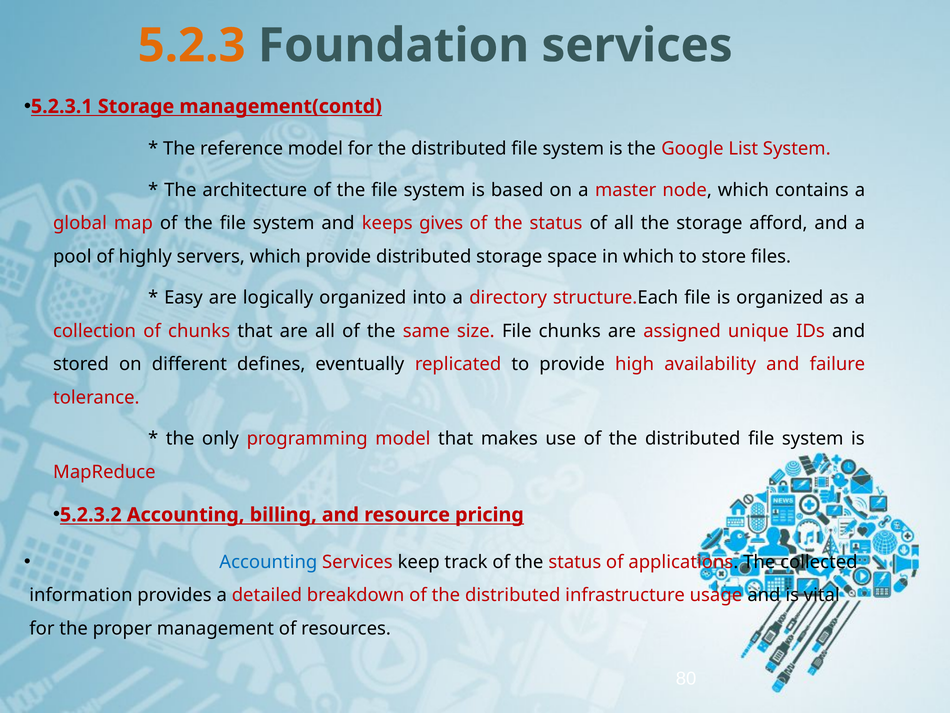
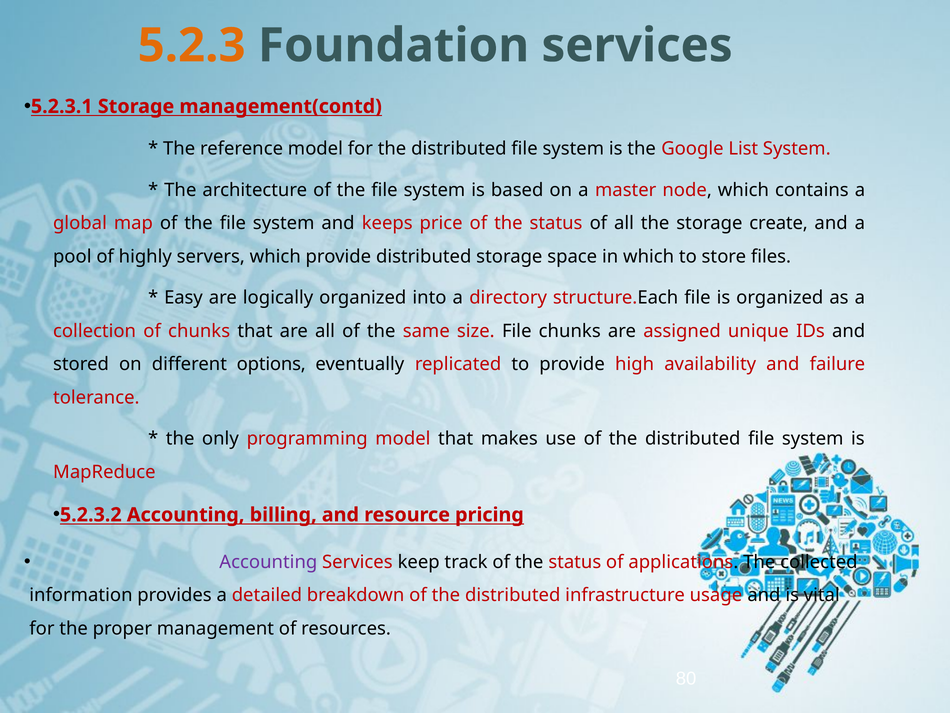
gives: gives -> price
afford: afford -> create
defines: defines -> options
Accounting at (268, 562) colour: blue -> purple
